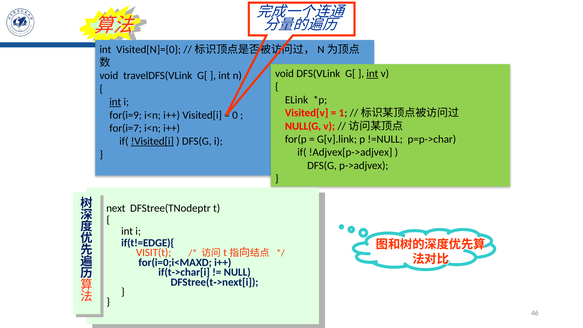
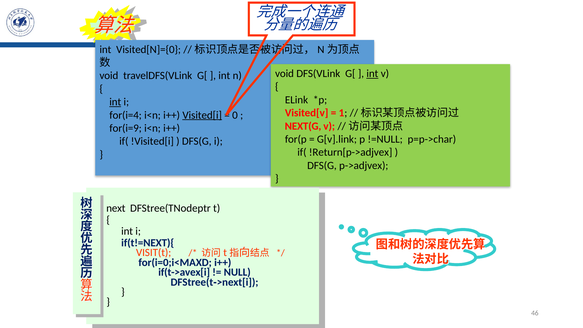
for(i=9: for(i=9 -> for(i=4
Visited[i underline: none -> present
NULL(G: NULL(G -> NEXT(G
for(i=7: for(i=7 -> for(i=9
!Visited[i underline: present -> none
!Adjvex[p->adjvex: !Adjvex[p->adjvex -> !Return[p->adjvex
if(t!=EDGE){: if(t!=EDGE){ -> if(t!=NEXT){
if(t->char[i: if(t->char[i -> if(t->avex[i
